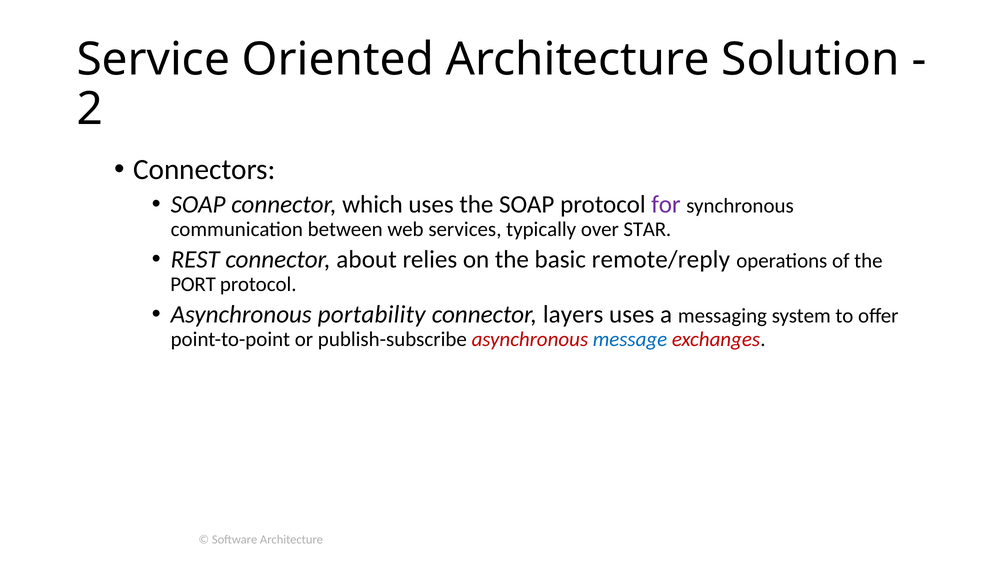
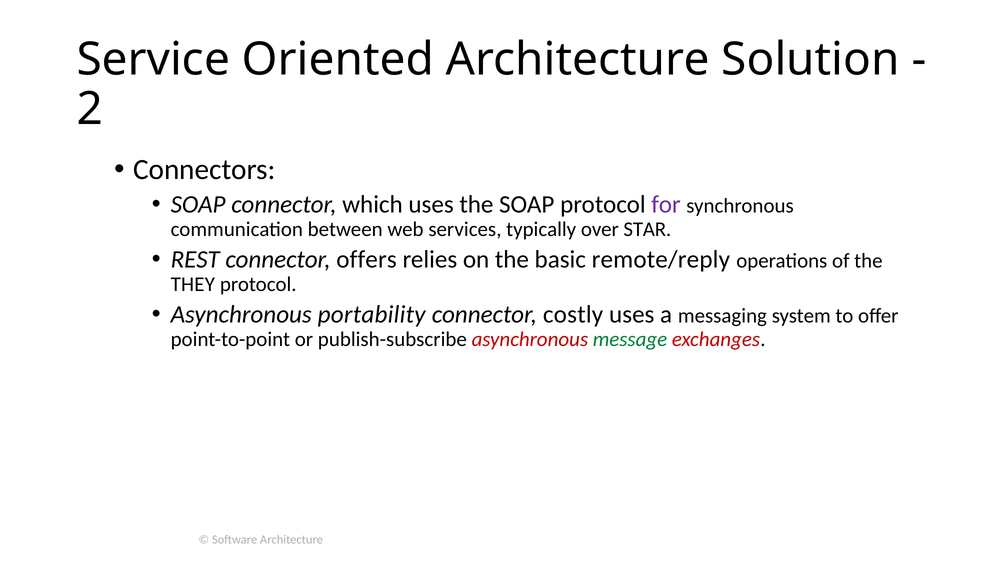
about: about -> offers
PORT: PORT -> THEY
layers: layers -> costly
message colour: blue -> green
